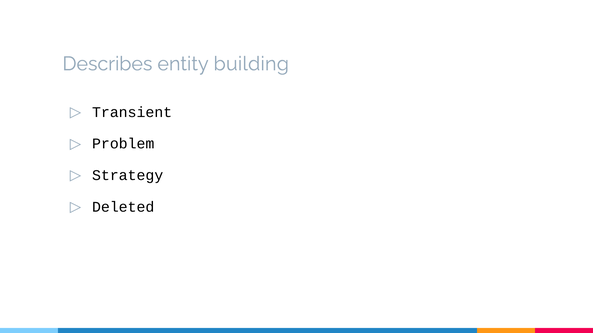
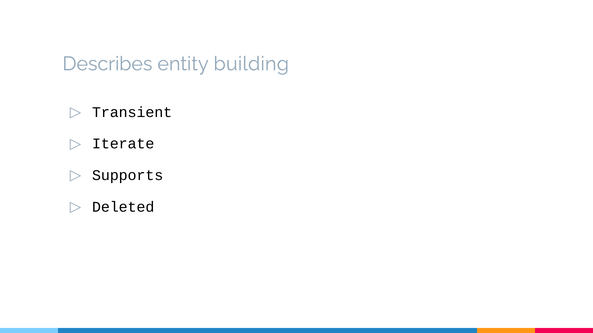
Problem: Problem -> Iterate
Strategy: Strategy -> Supports
